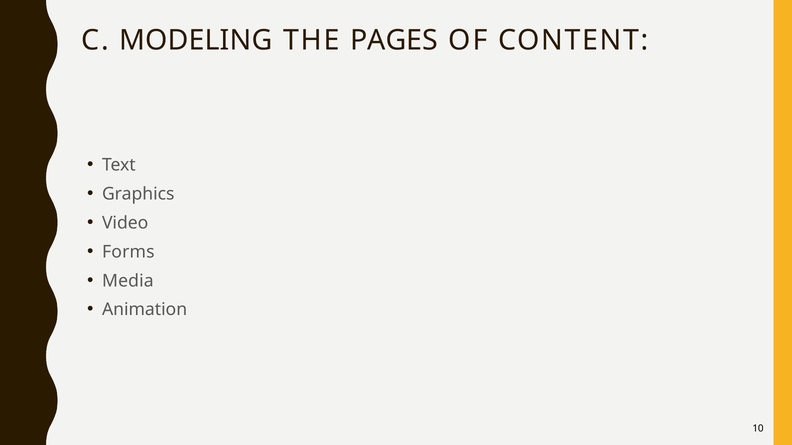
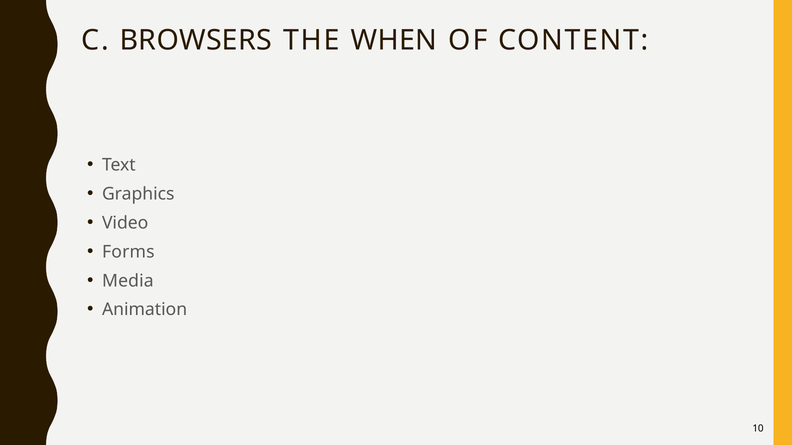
MODELING: MODELING -> BROWSERS
PAGES: PAGES -> WHEN
